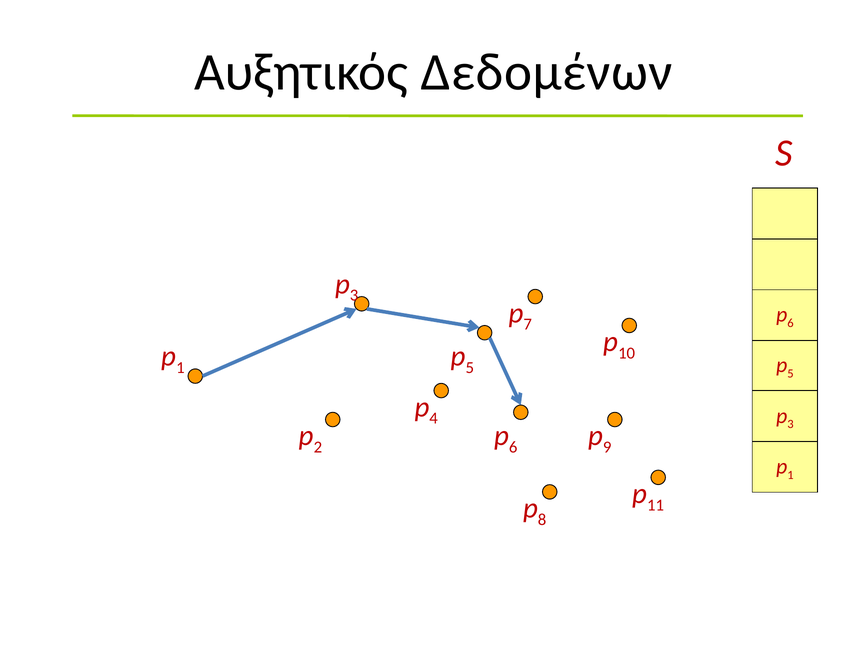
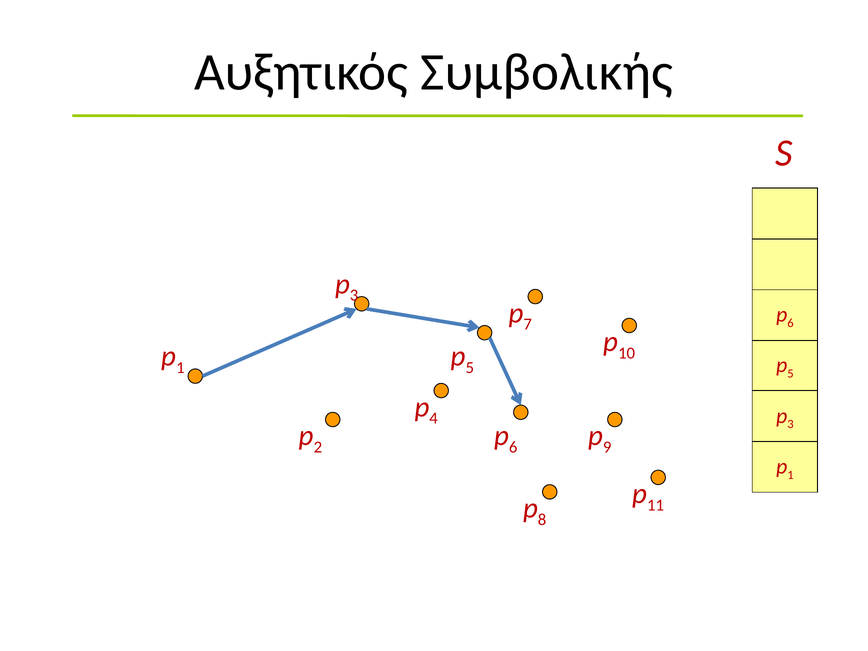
Δεδομένων: Δεδομένων -> Συμβολικής
